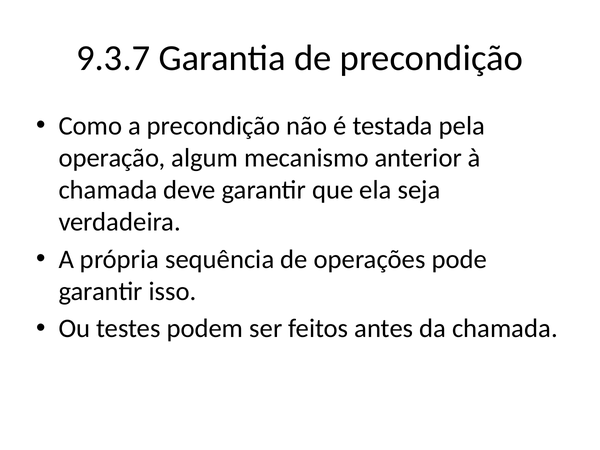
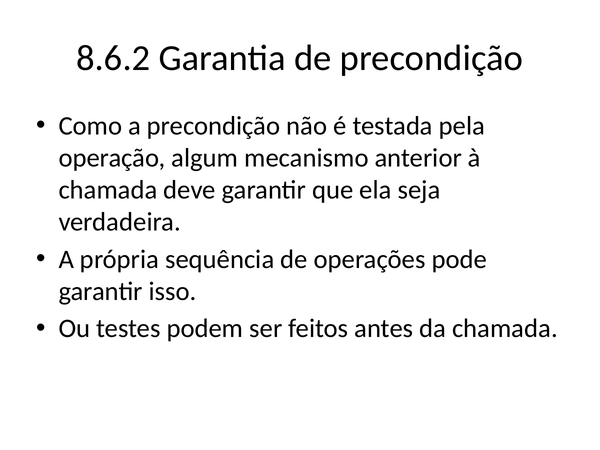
9.3.7: 9.3.7 -> 8.6.2
